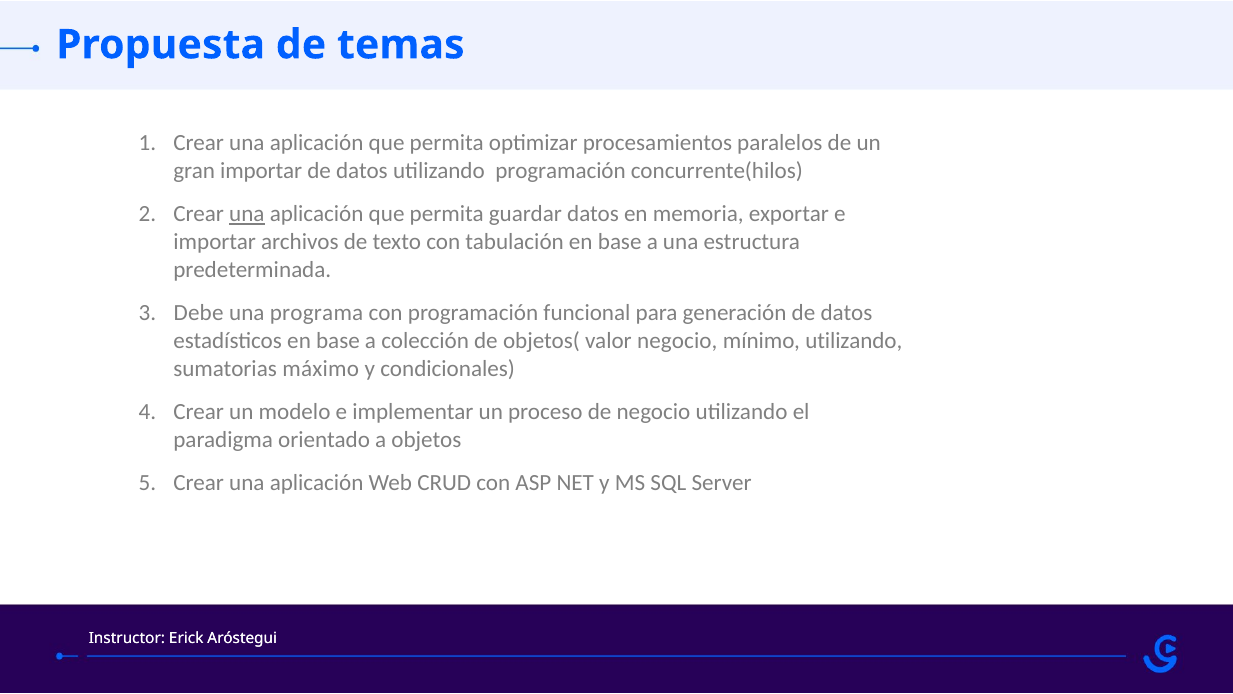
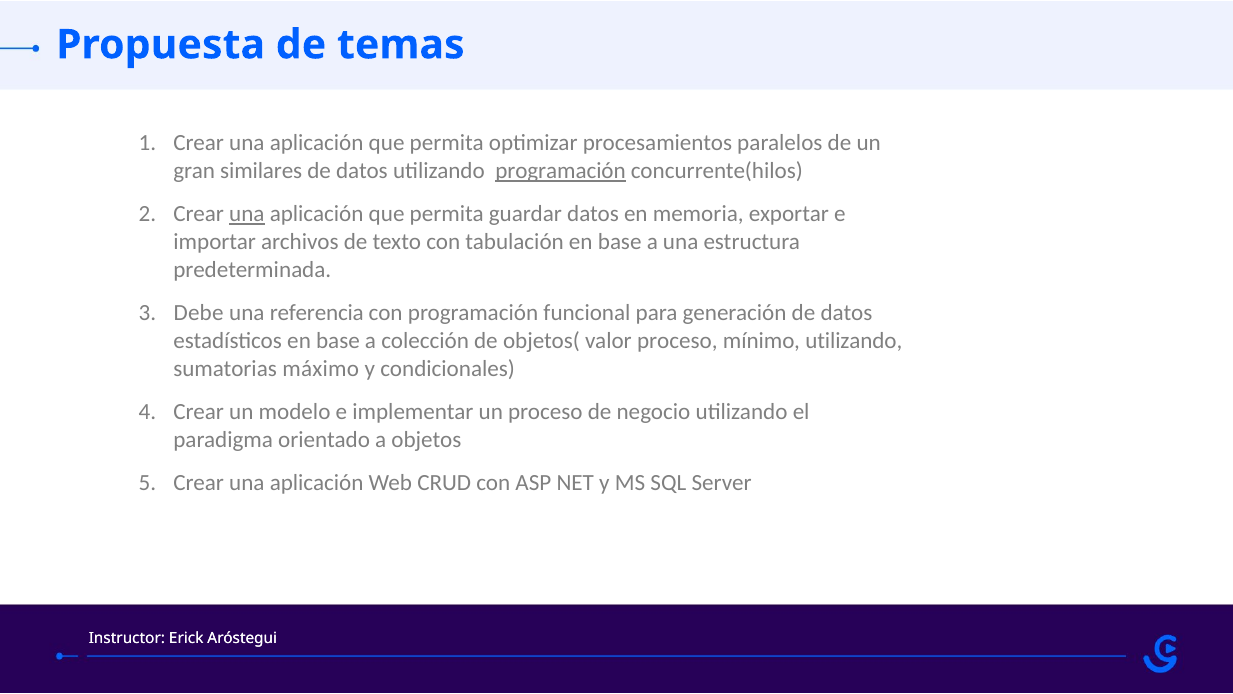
gran importar: importar -> similares
programación at (561, 171) underline: none -> present
programa: programa -> referencia
valor negocio: negocio -> proceso
